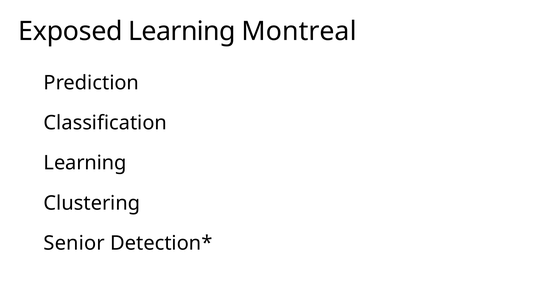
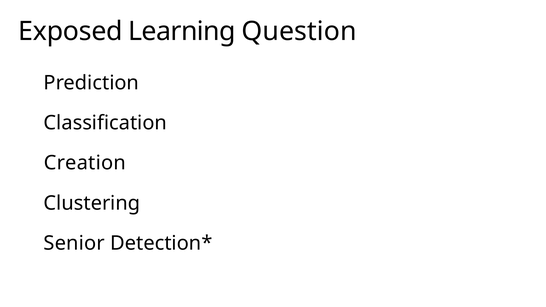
Montreal: Montreal -> Question
Learning at (85, 163): Learning -> Creation
